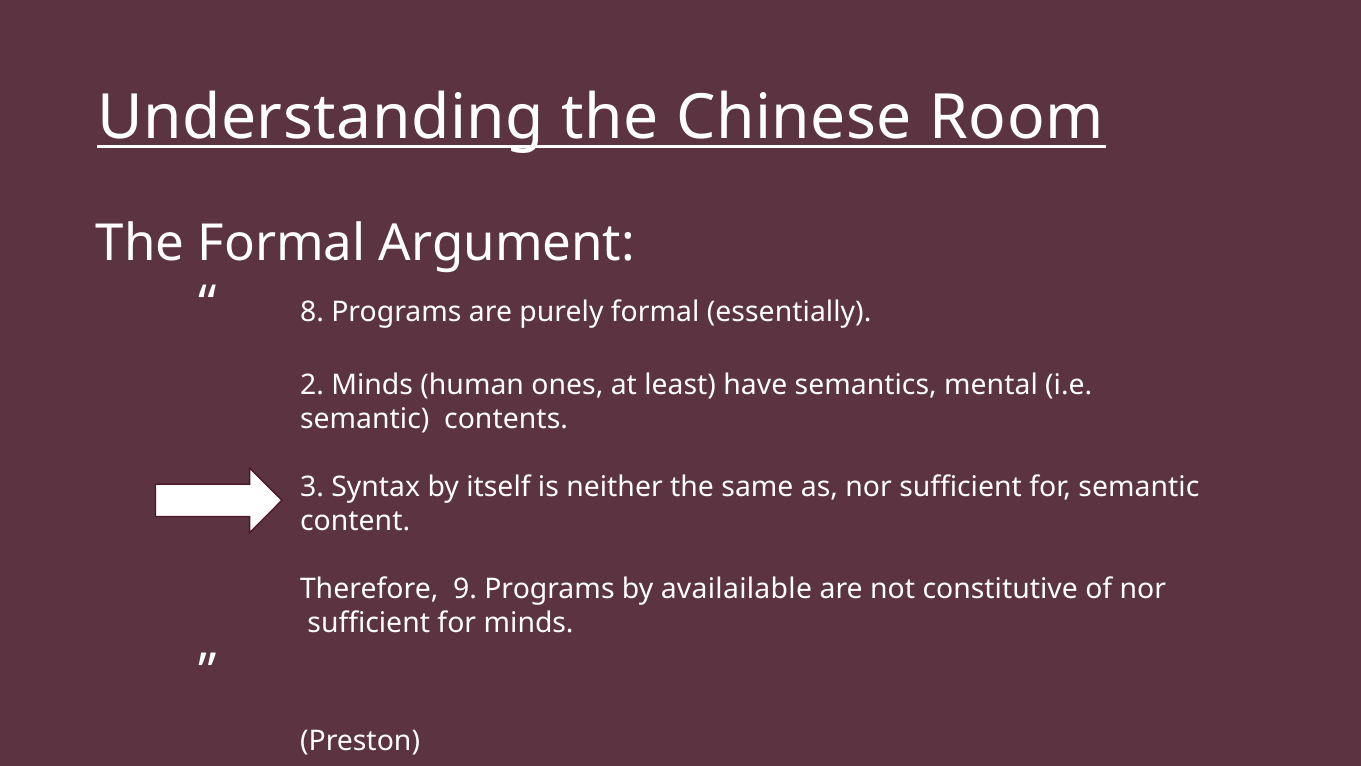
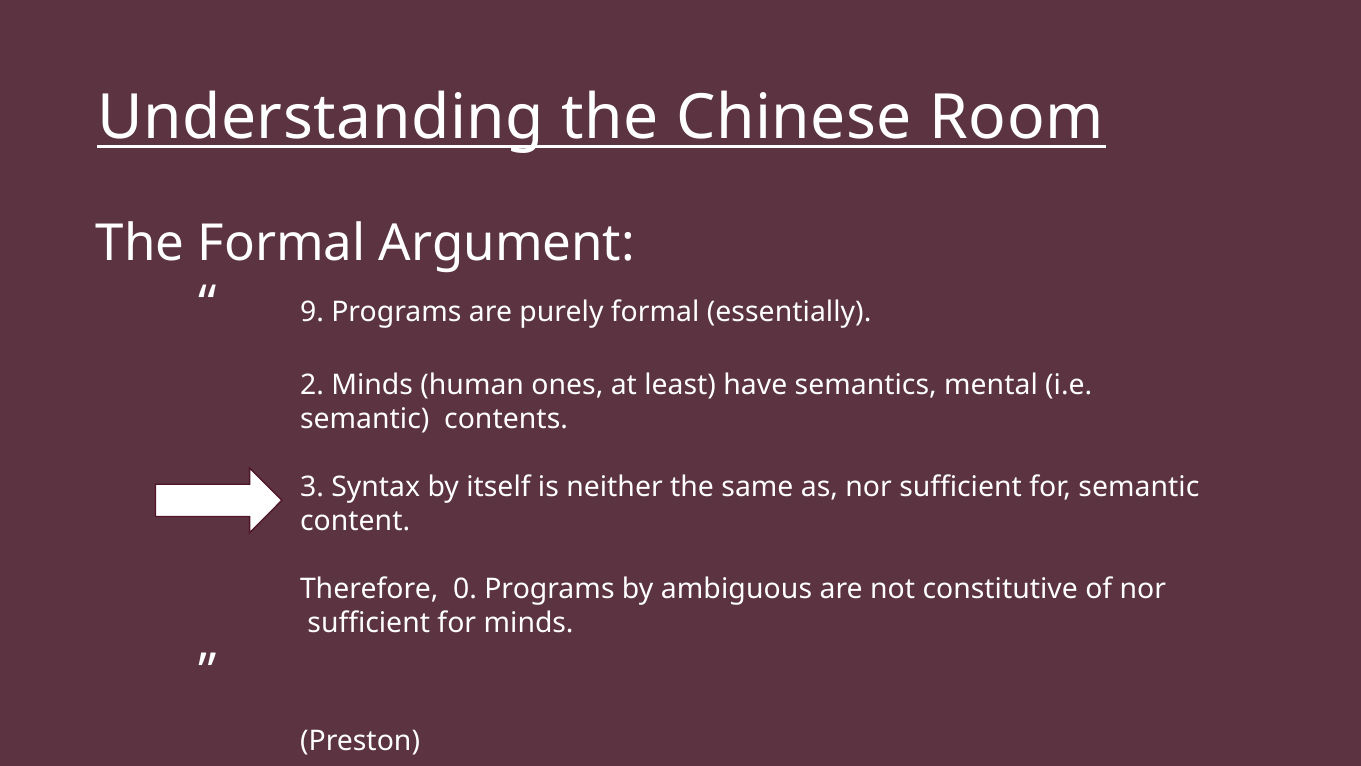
8: 8 -> 9
9: 9 -> 0
availailable: availailable -> ambiguous
